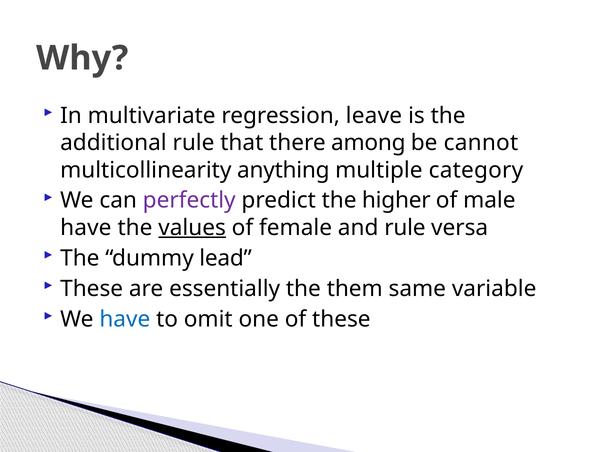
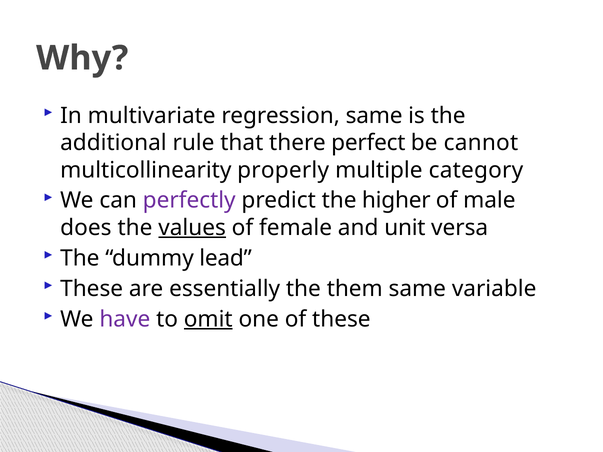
regression leave: leave -> same
among: among -> perfect
anything: anything -> properly
have at (86, 228): have -> does
and rule: rule -> unit
have at (125, 319) colour: blue -> purple
omit underline: none -> present
